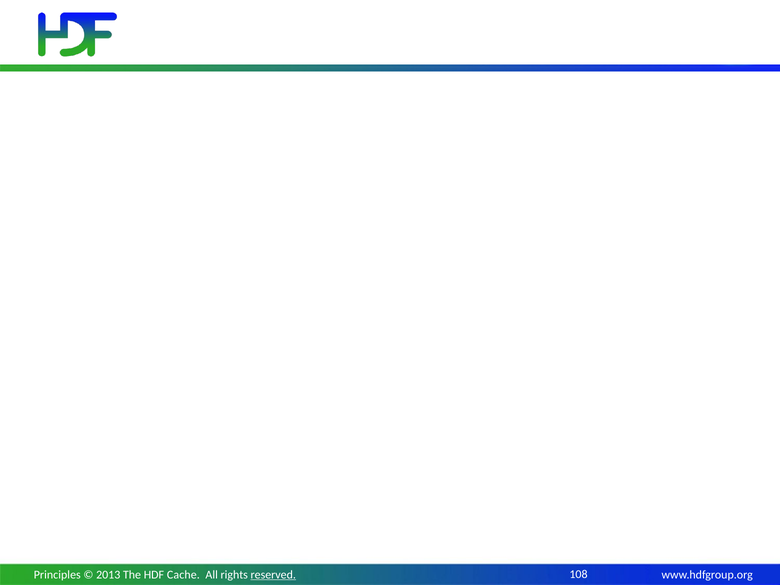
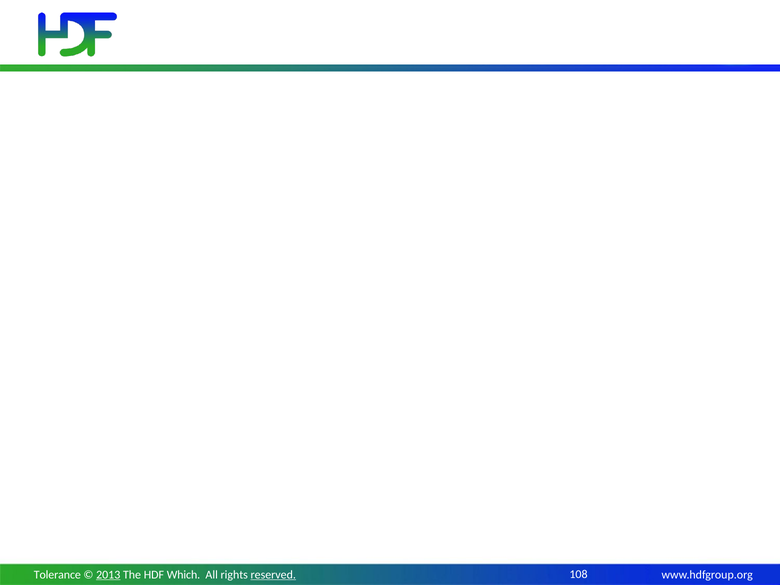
Principles: Principles -> Tolerance
2013 underline: none -> present
Cache: Cache -> Which
